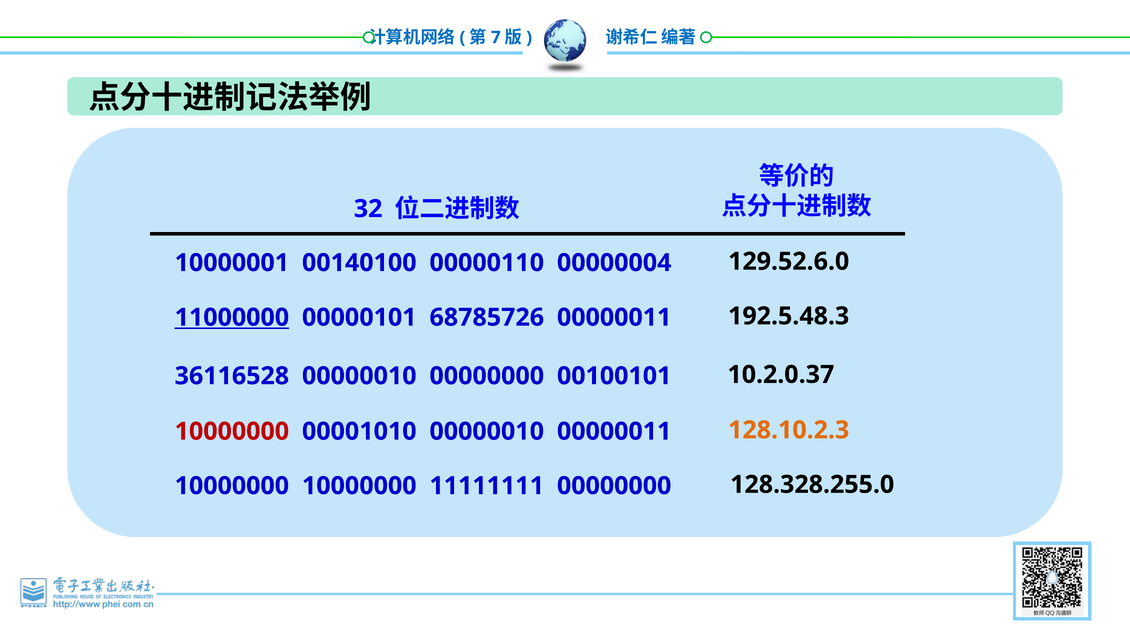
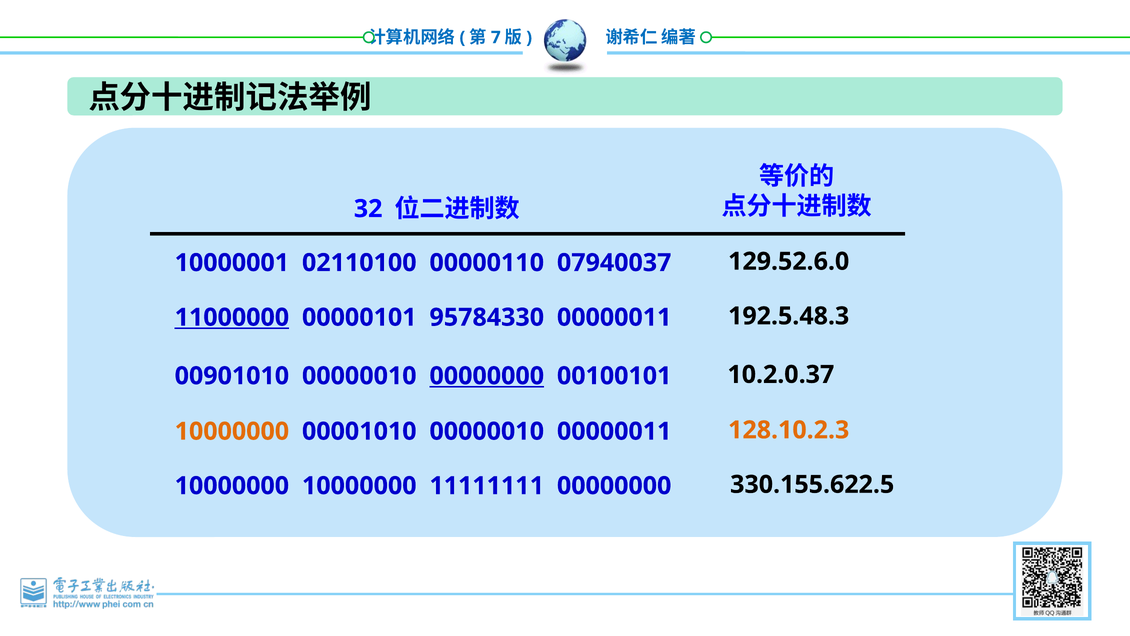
00140100: 00140100 -> 02110100
00000004: 00000004 -> 07940037
68785726: 68785726 -> 95784330
36116528: 36116528 -> 00901010
00000000 at (487, 376) underline: none -> present
10000000 at (232, 431) colour: red -> orange
128.328.255.0: 128.328.255.0 -> 330.155.622.5
